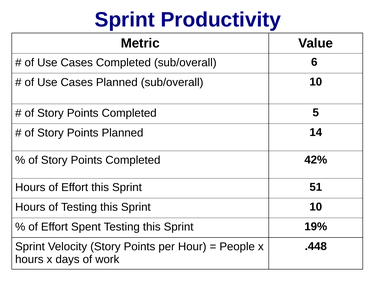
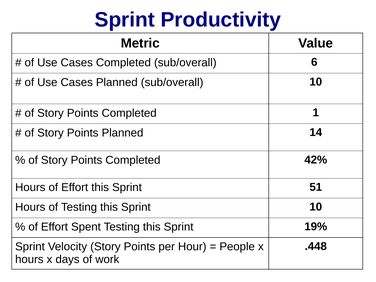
5: 5 -> 1
